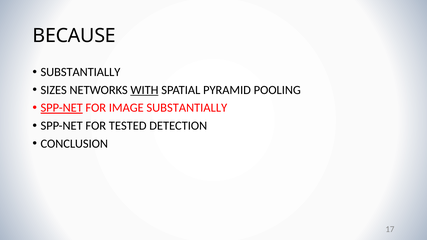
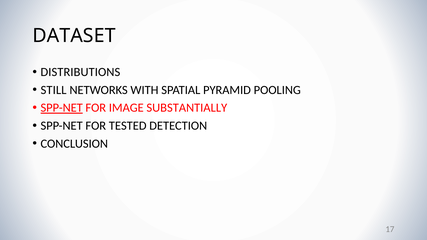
BECAUSE: BECAUSE -> DATASET
SUBSTANTIALLY at (80, 72): SUBSTANTIALLY -> DISTRIBUTIONS
SIZES: SIZES -> STILL
WITH underline: present -> none
